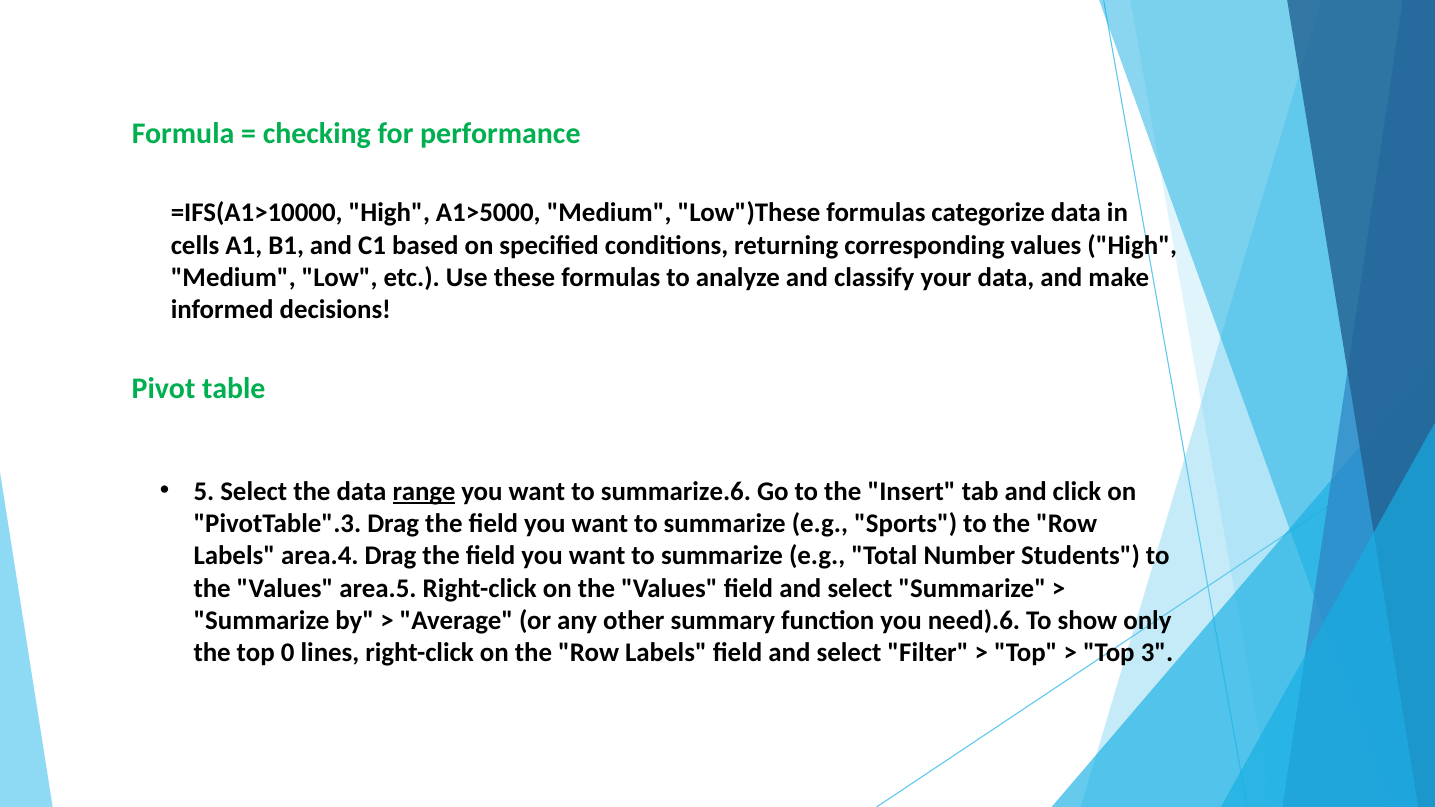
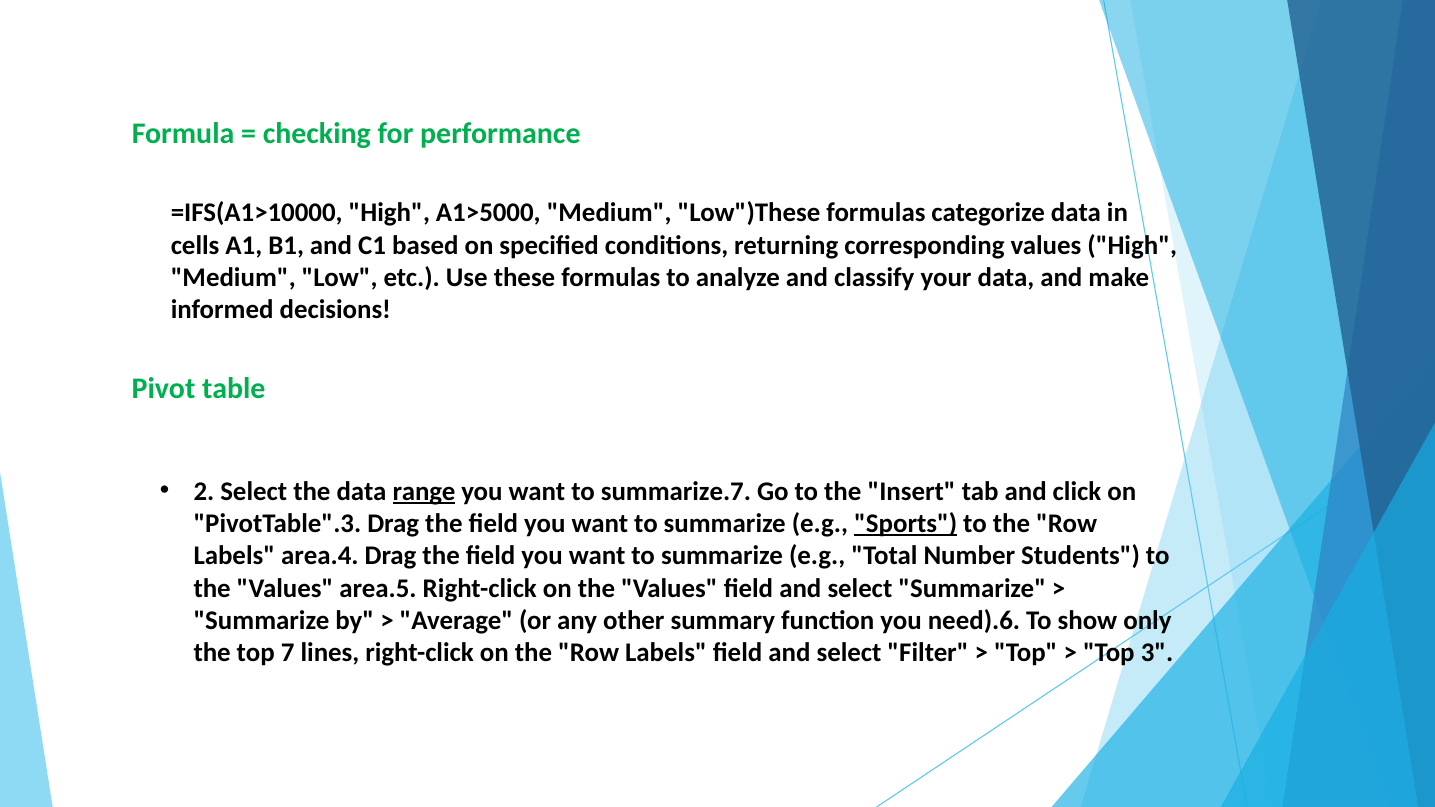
5: 5 -> 2
summarize.6: summarize.6 -> summarize.7
Sports underline: none -> present
0: 0 -> 7
